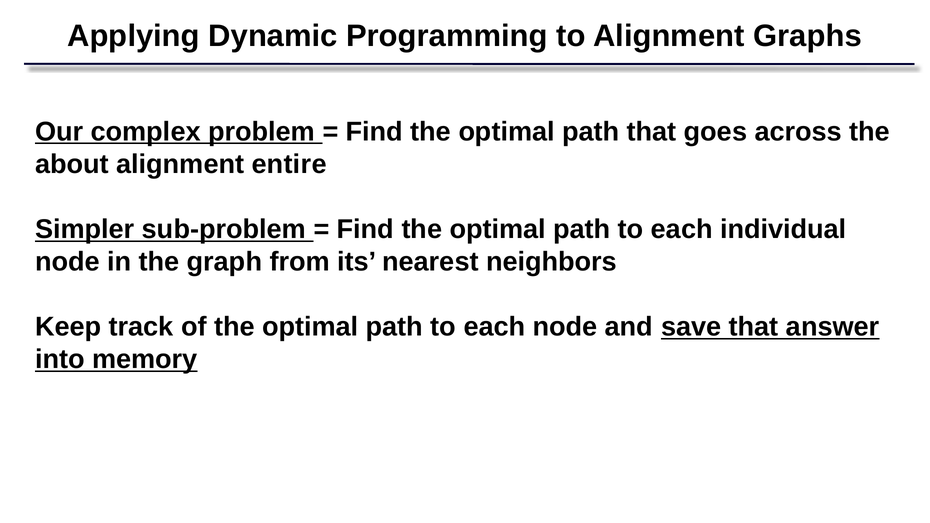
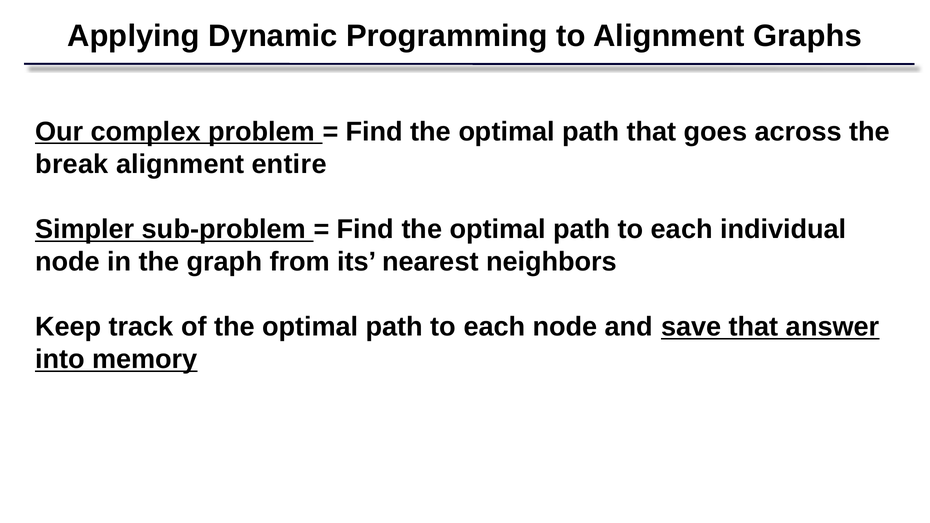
about: about -> break
